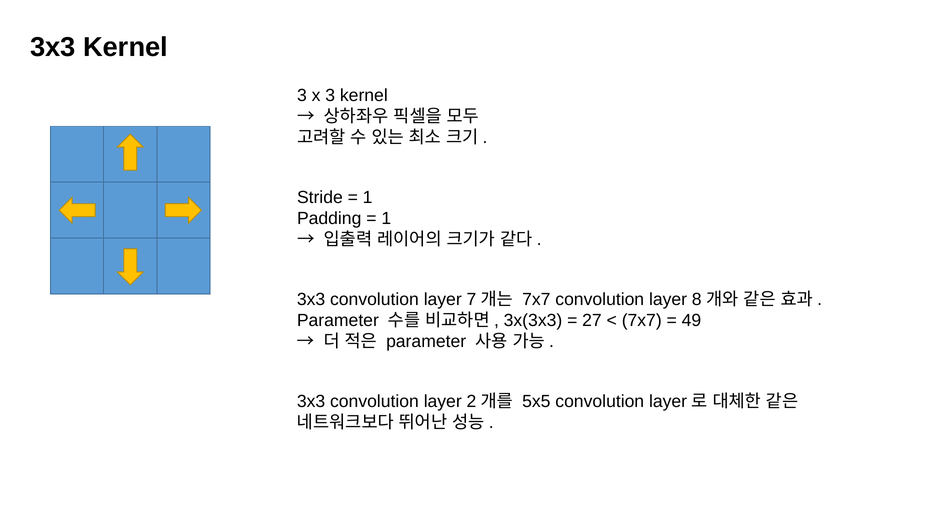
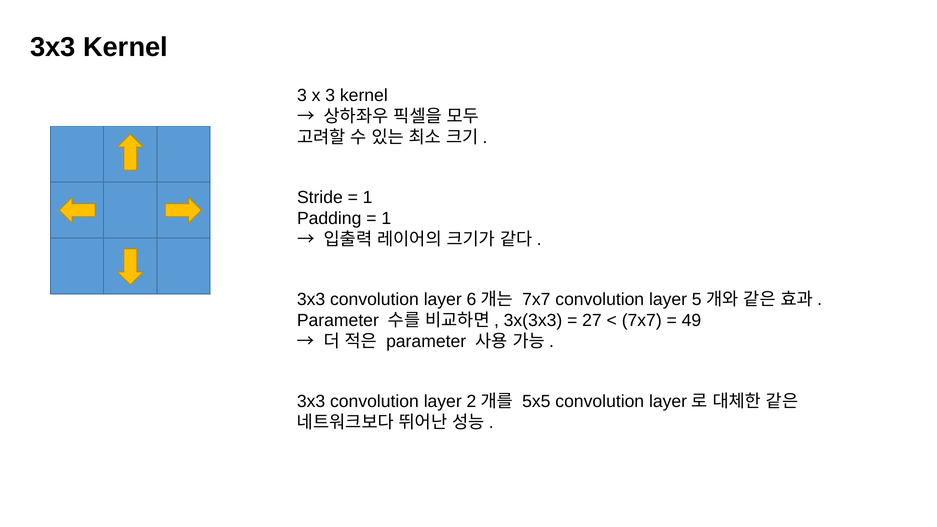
7: 7 -> 6
8: 8 -> 5
